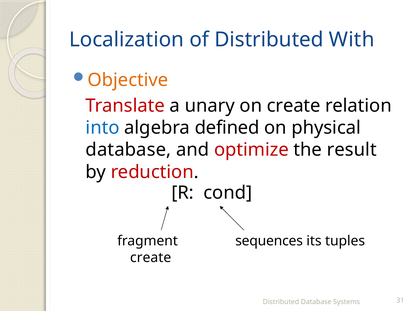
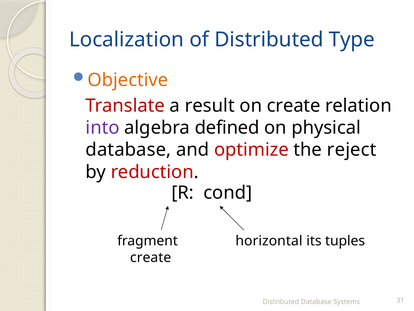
With: With -> Type
unary: unary -> result
into colour: blue -> purple
result: result -> reject
sequences: sequences -> horizontal
